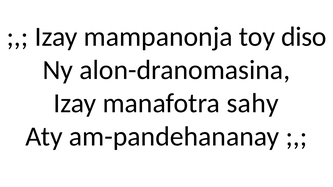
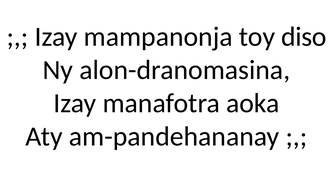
sahy: sahy -> aoka
